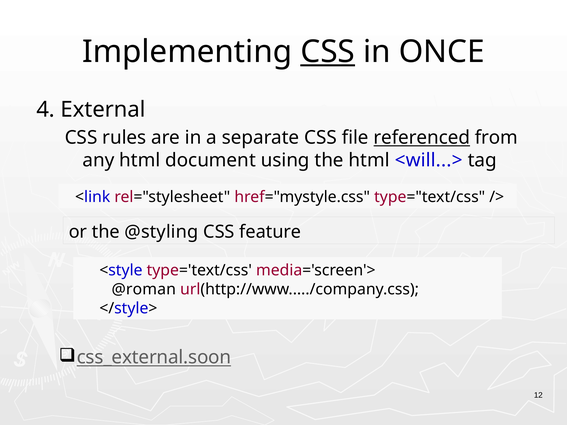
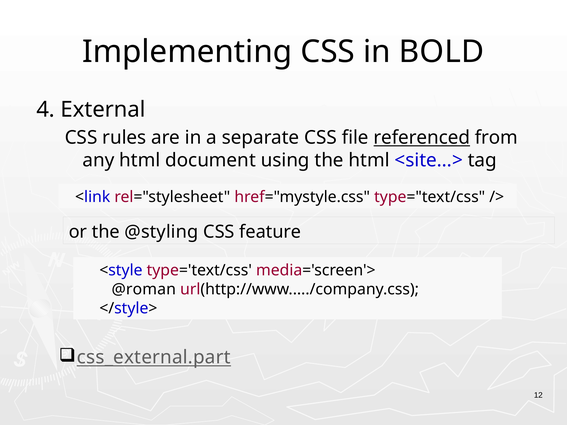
CSS at (328, 52) underline: present -> none
ONCE: ONCE -> BOLD
<will...>: <will...> -> <site...>
css_external.soon: css_external.soon -> css_external.part
